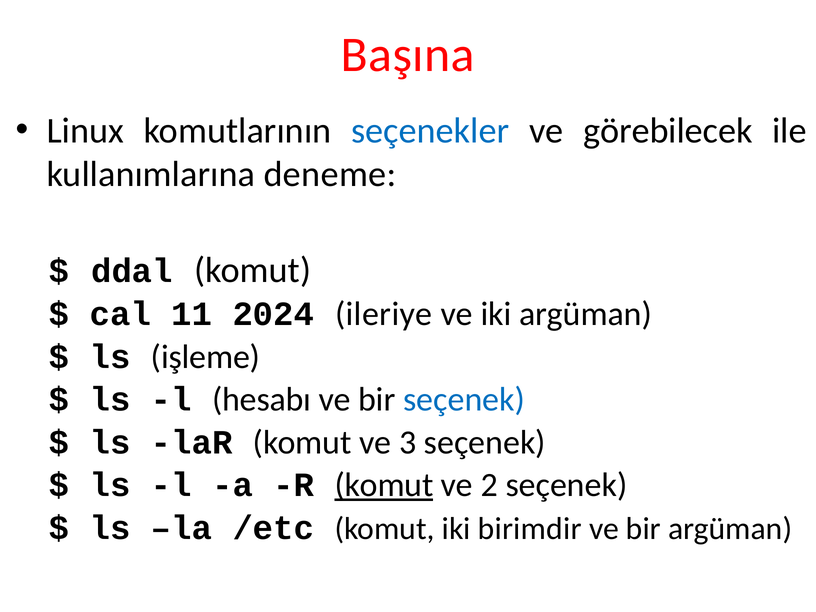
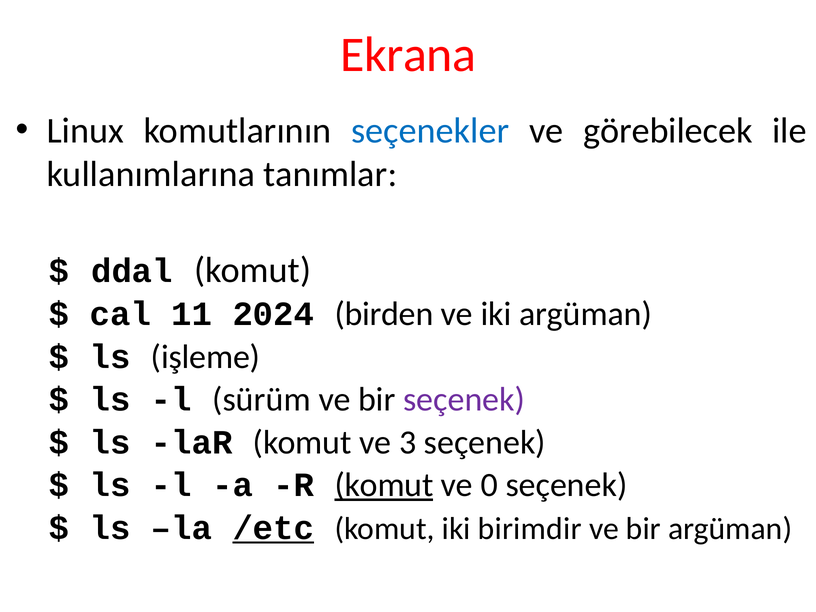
Başına: Başına -> Ekrana
deneme: deneme -> tanımlar
ileriye: ileriye -> birden
hesabı: hesabı -> sürüm
seçenek at (464, 400) colour: blue -> purple
2: 2 -> 0
/etc underline: none -> present
